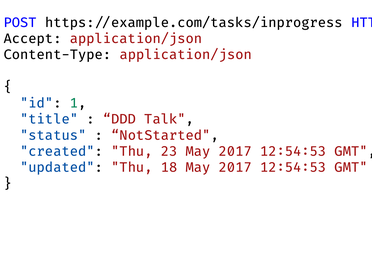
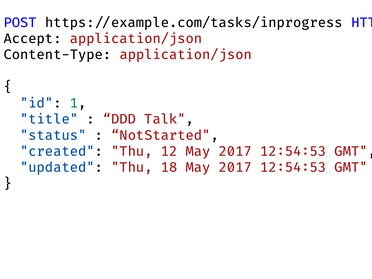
23: 23 -> 12
